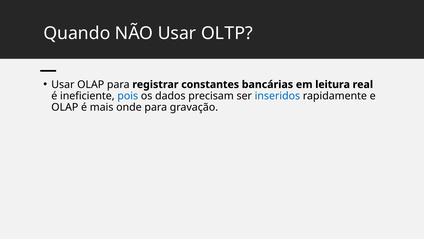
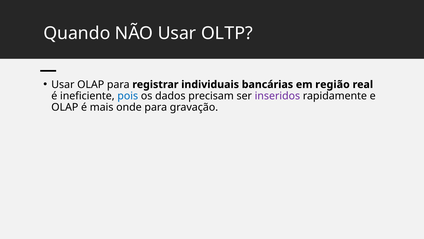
constantes: constantes -> individuais
leitura: leitura -> região
inseridos colour: blue -> purple
